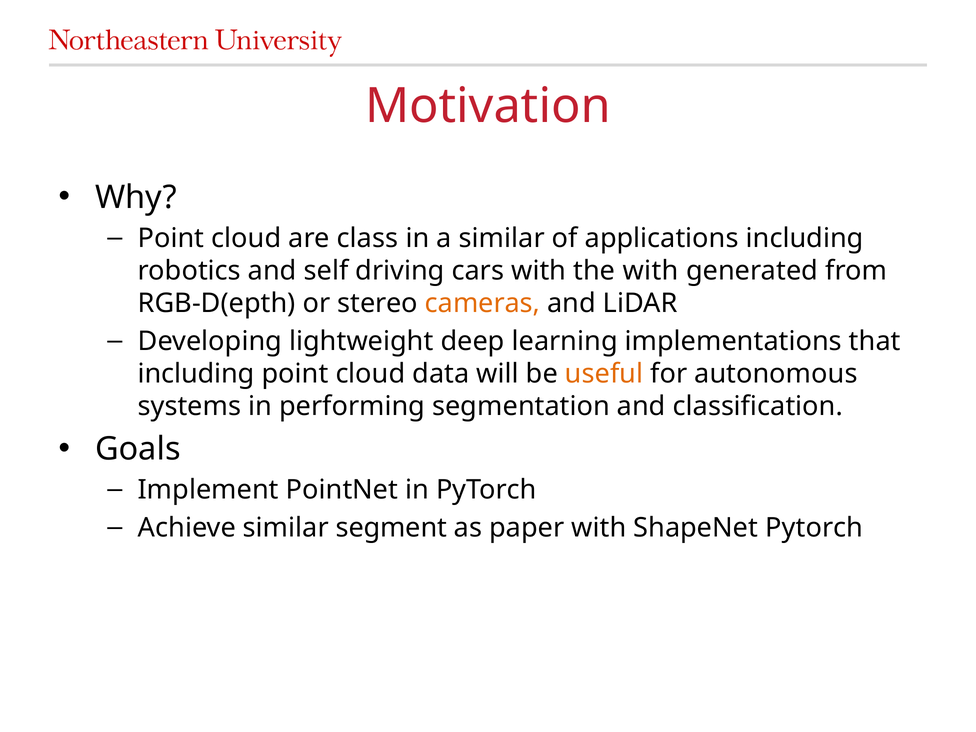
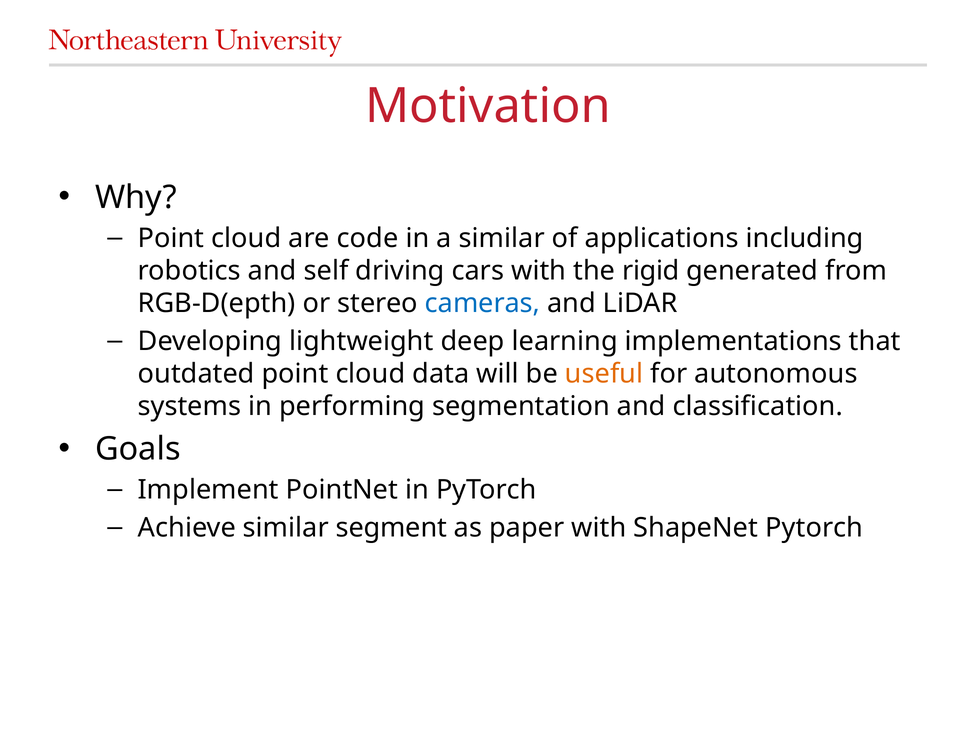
class: class -> code
the with: with -> rigid
cameras colour: orange -> blue
including at (196, 374): including -> outdated
